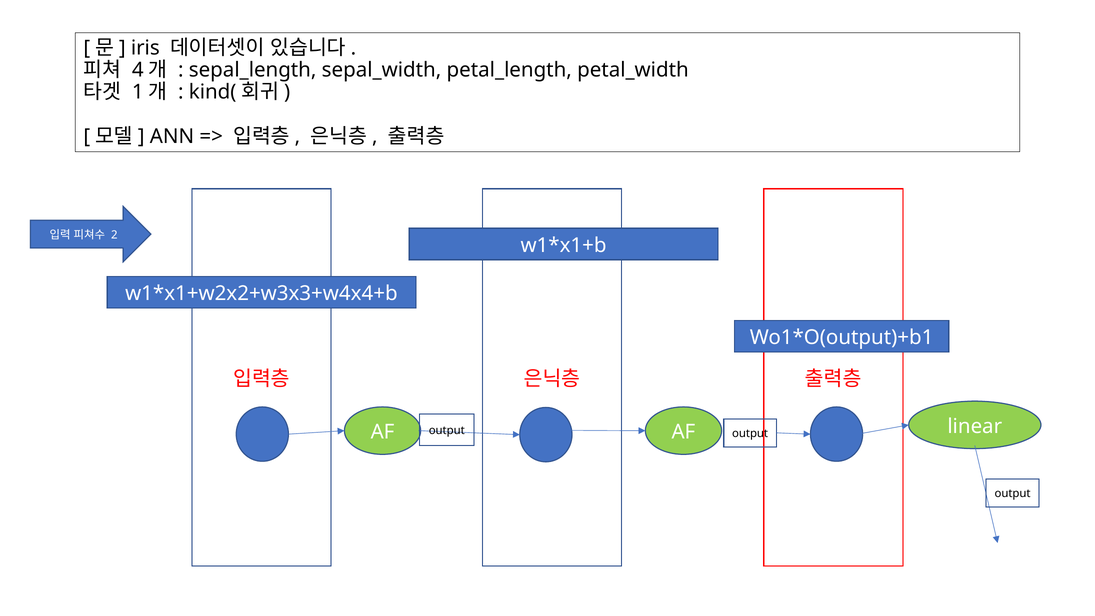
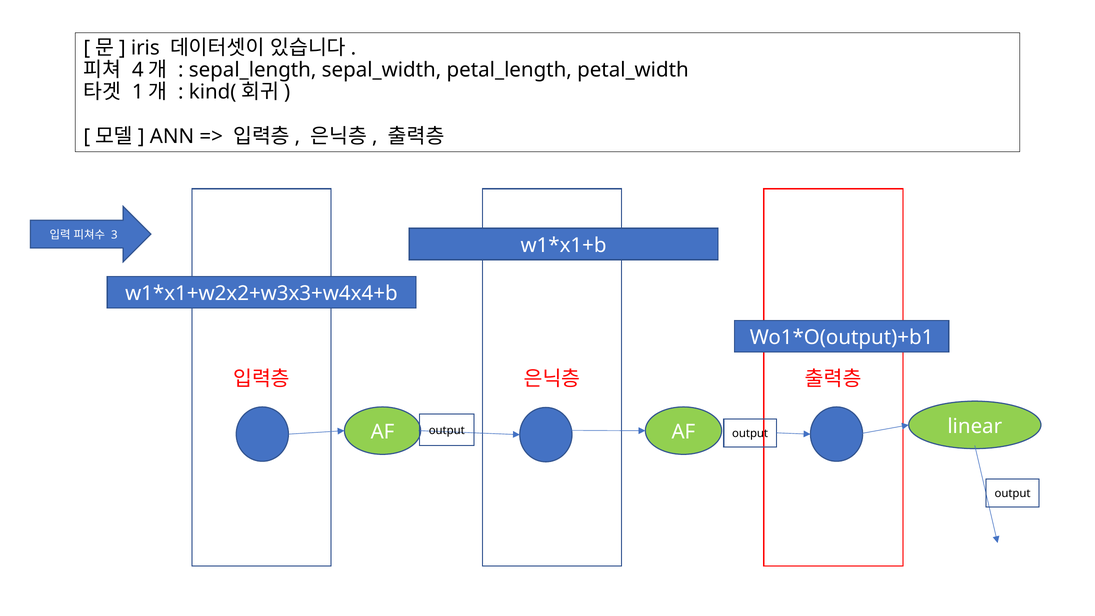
2: 2 -> 3
